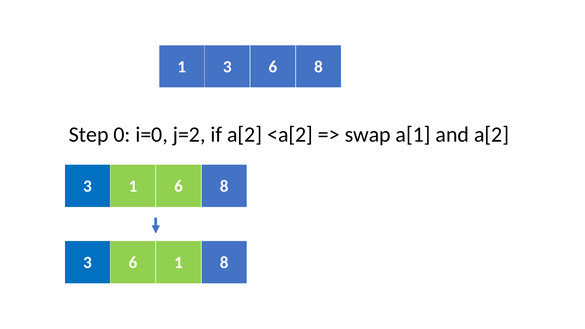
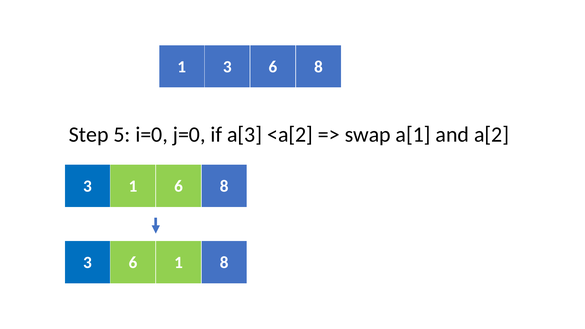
0: 0 -> 5
j=2: j=2 -> j=0
if a[2: a[2 -> a[3
